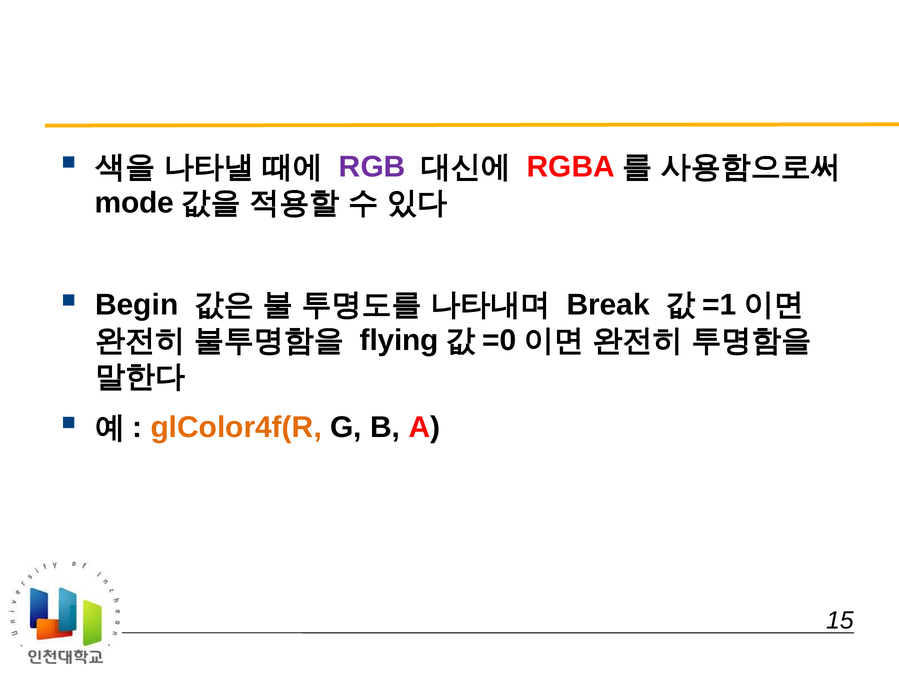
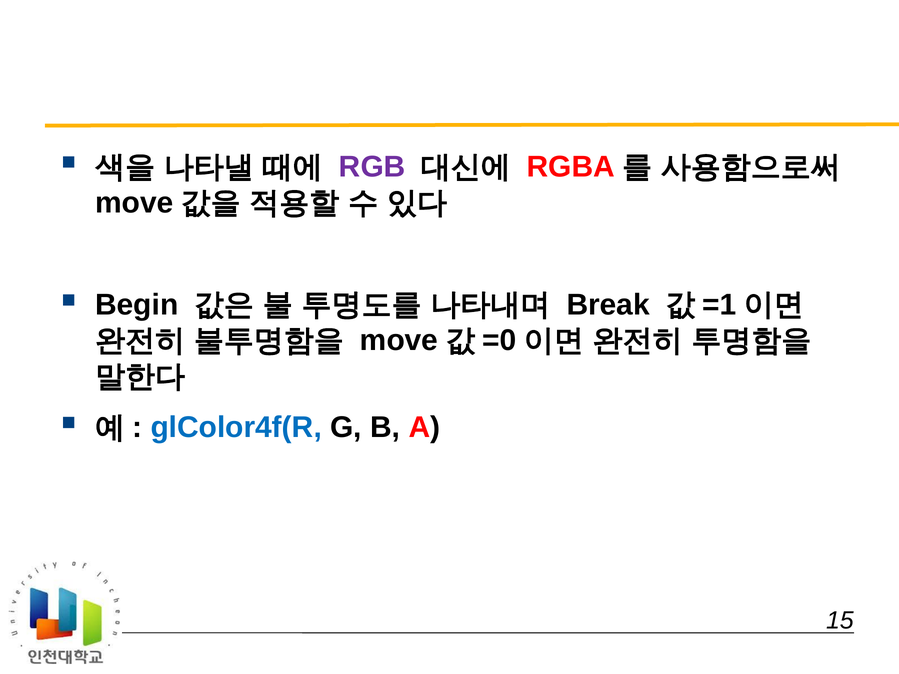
mode at (134, 203): mode -> move
flying at (399, 341): flying -> move
glColor4f(R colour: orange -> blue
